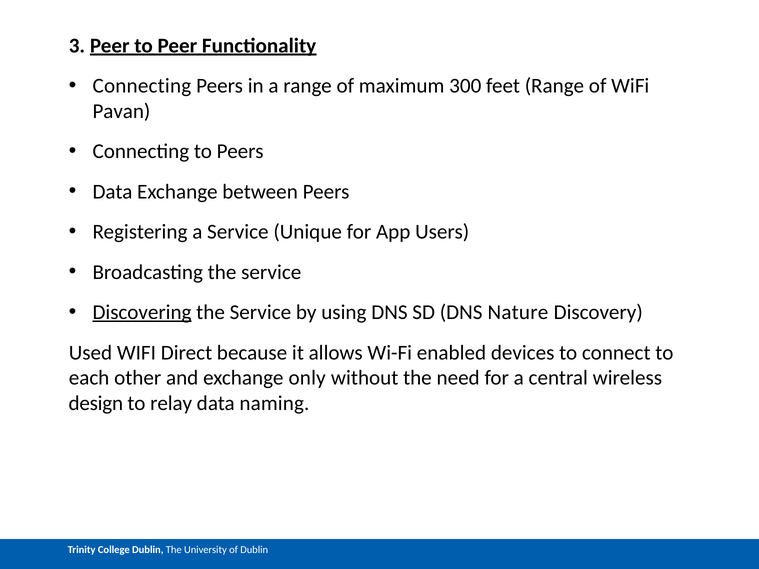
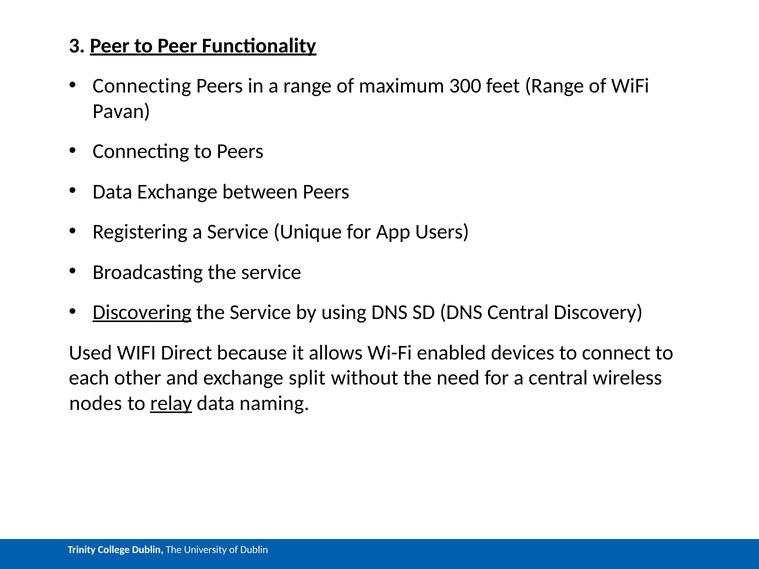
DNS Nature: Nature -> Central
only: only -> split
design: design -> nodes
relay underline: none -> present
